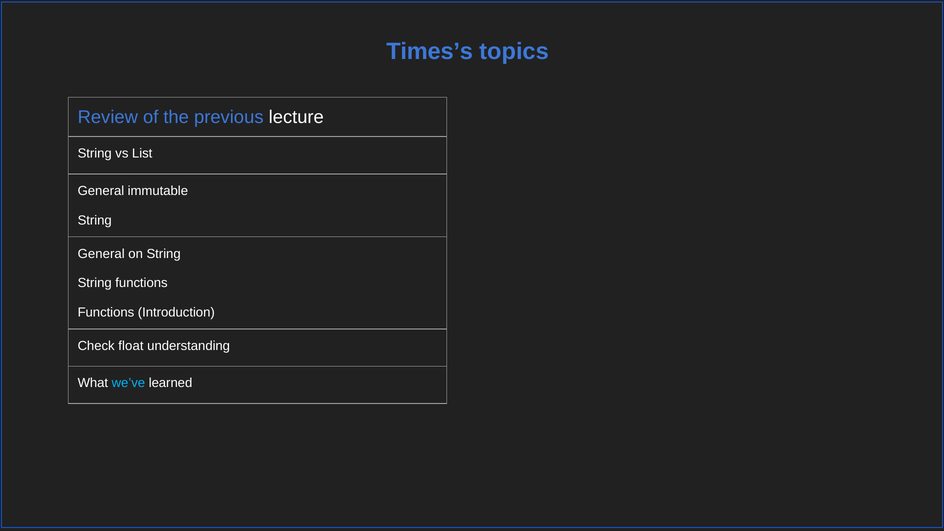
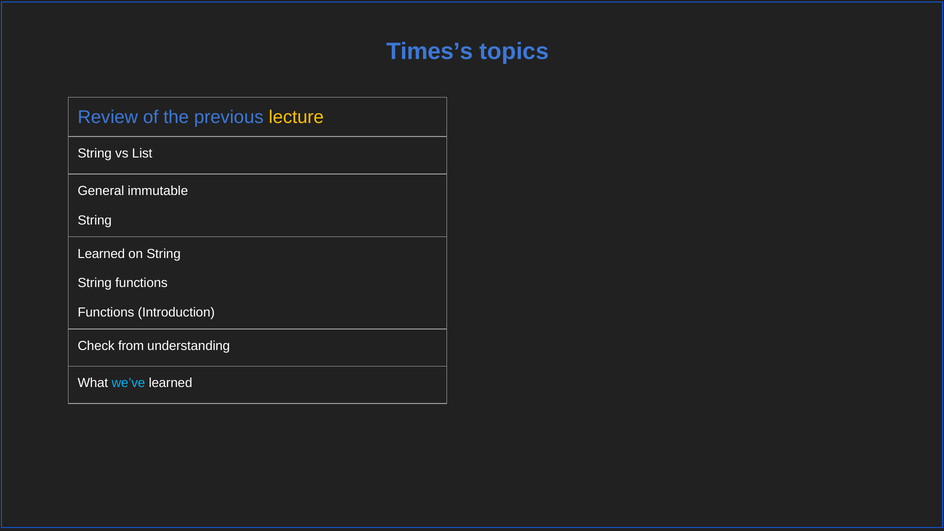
lecture colour: white -> yellow
General at (101, 254): General -> Learned
float: float -> from
